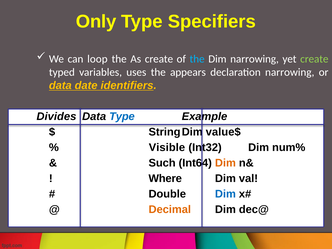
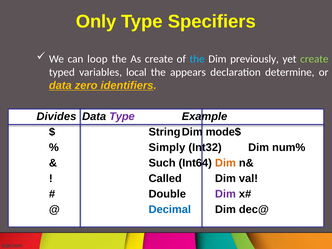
Dim narrowing: narrowing -> previously
uses: uses -> local
declaration narrowing: narrowing -> determine
date: date -> zero
Type at (122, 116) colour: blue -> purple
value$: value$ -> mode$
Visible: Visible -> Simply
Where: Where -> Called
Dim at (225, 194) colour: blue -> purple
Decimal colour: orange -> blue
